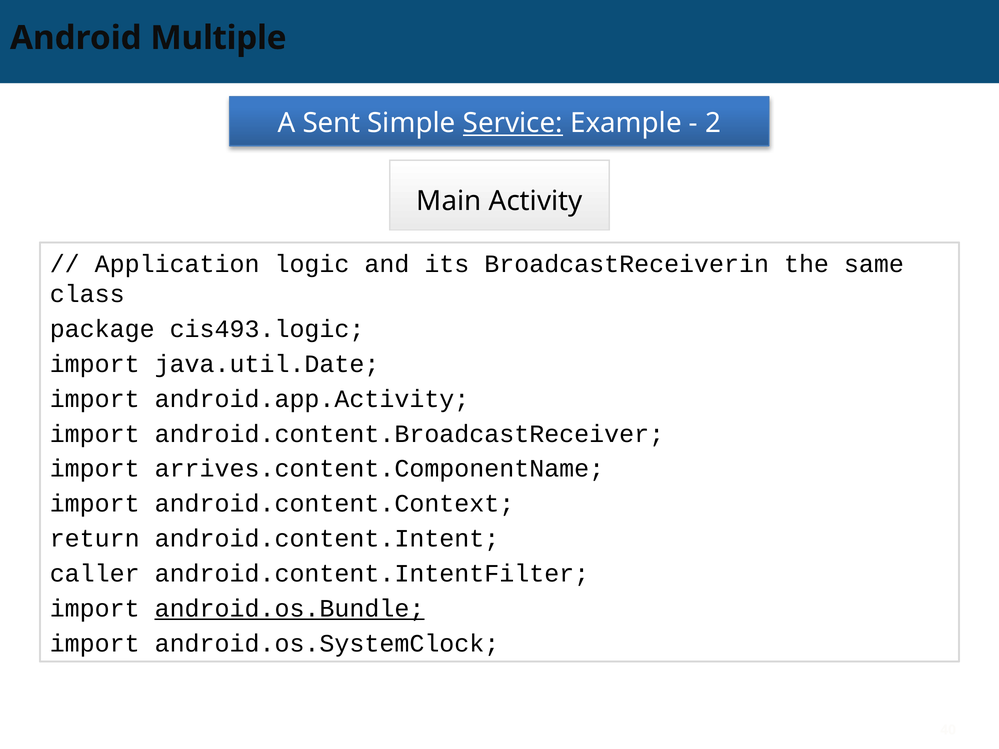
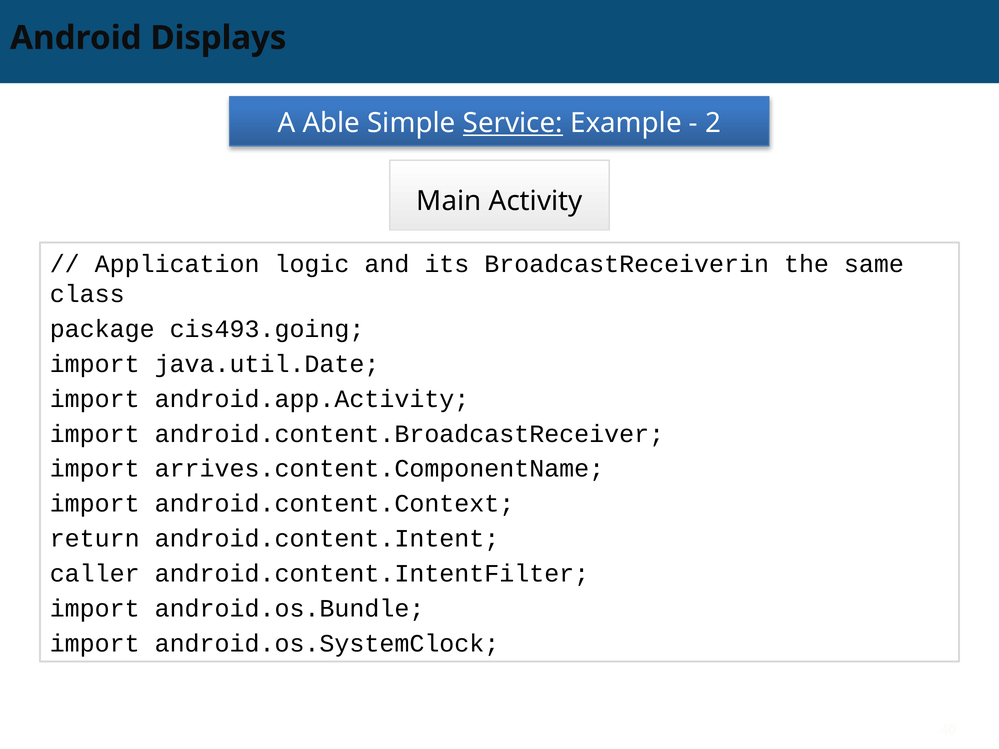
Multiple: Multiple -> Displays
Sent: Sent -> Able
cis493.logic: cis493.logic -> cis493.going
android.os.Bundle underline: present -> none
